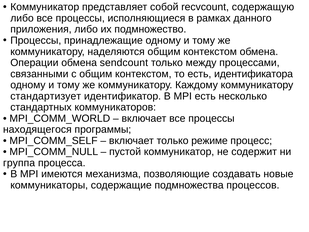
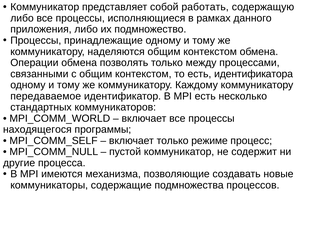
recvcount: recvcount -> работать
sendcount: sendcount -> позволять
стандартизует: стандартизует -> передаваемое
группа: группа -> другие
